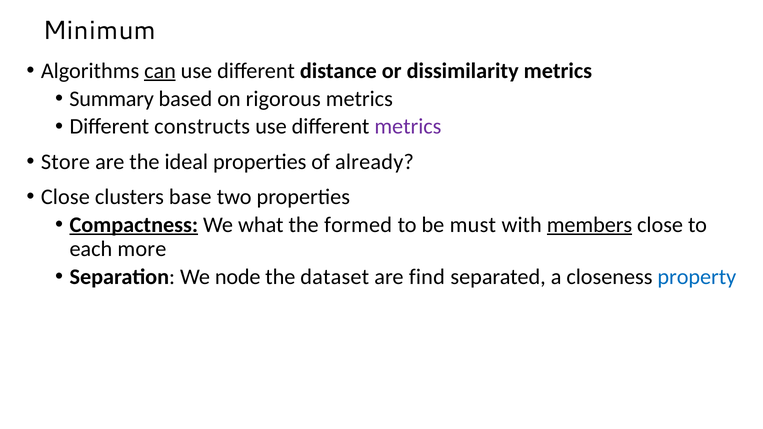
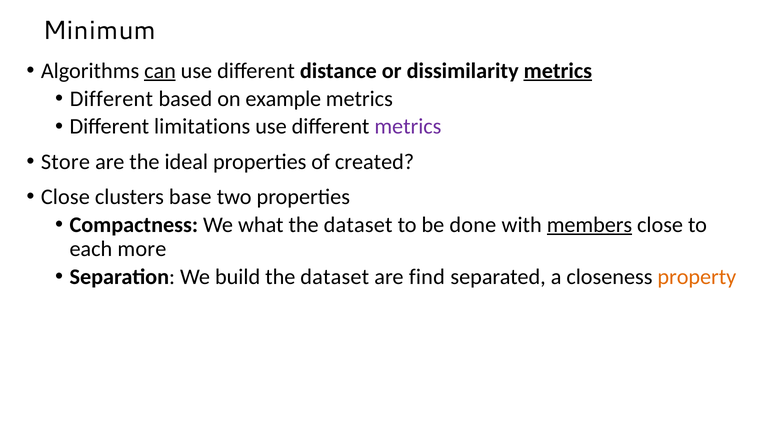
metrics at (558, 71) underline: none -> present
Summary at (112, 99): Summary -> Different
rigorous: rigorous -> example
constructs: constructs -> limitations
already: already -> created
Compactness underline: present -> none
what the formed: formed -> dataset
must: must -> done
node: node -> build
property colour: blue -> orange
